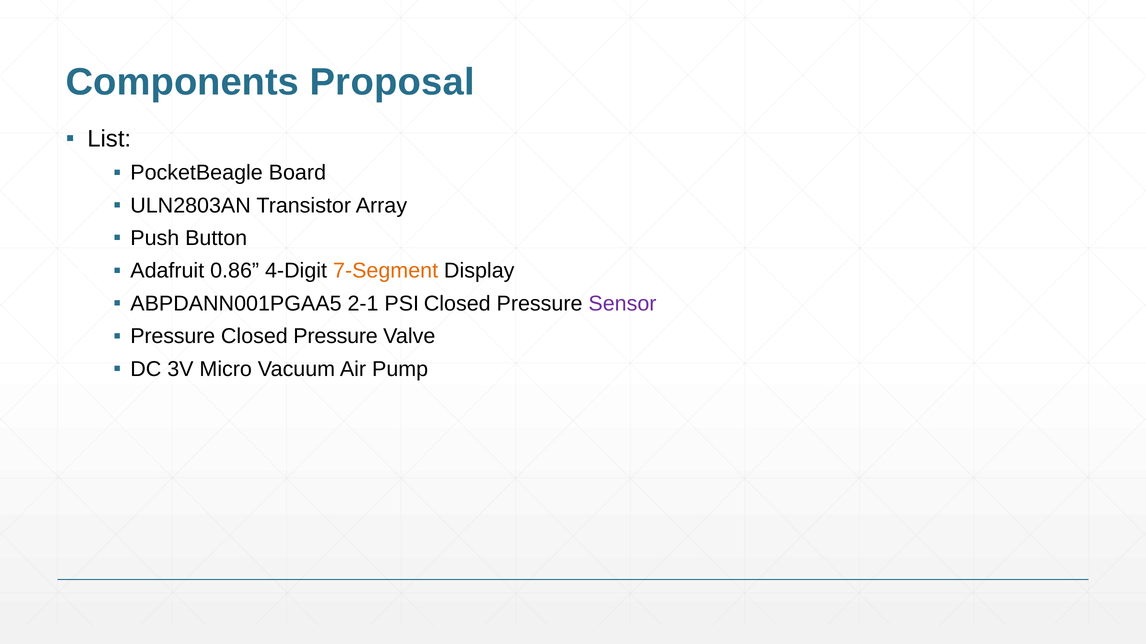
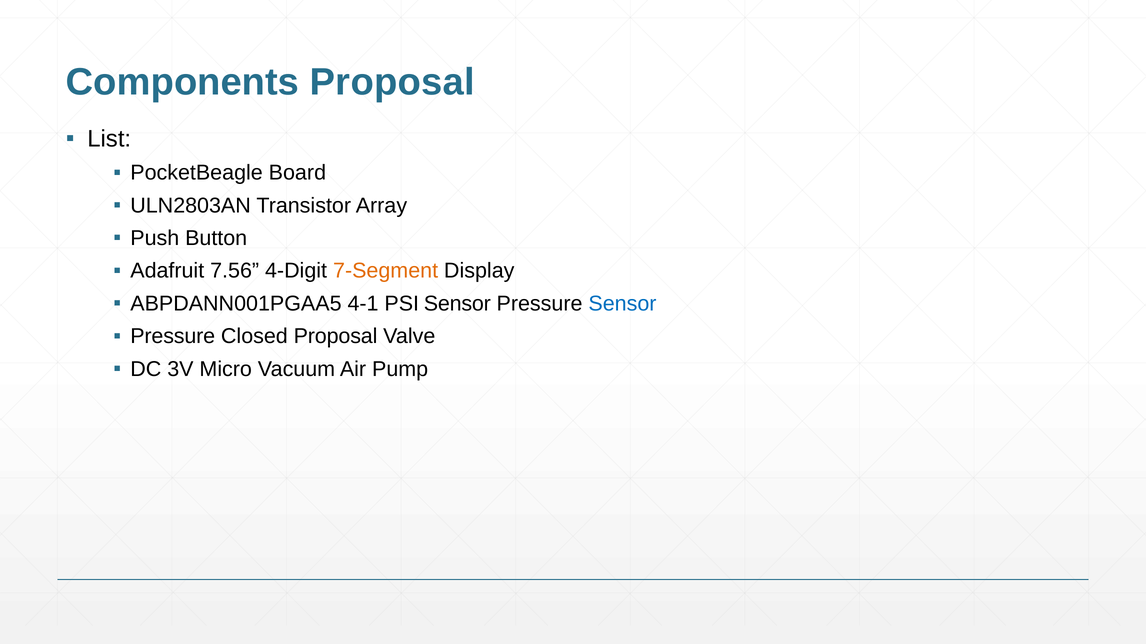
0.86: 0.86 -> 7.56
2-1: 2-1 -> 4-1
PSI Closed: Closed -> Sensor
Sensor at (622, 304) colour: purple -> blue
Pressure at (336, 337): Pressure -> Proposal
